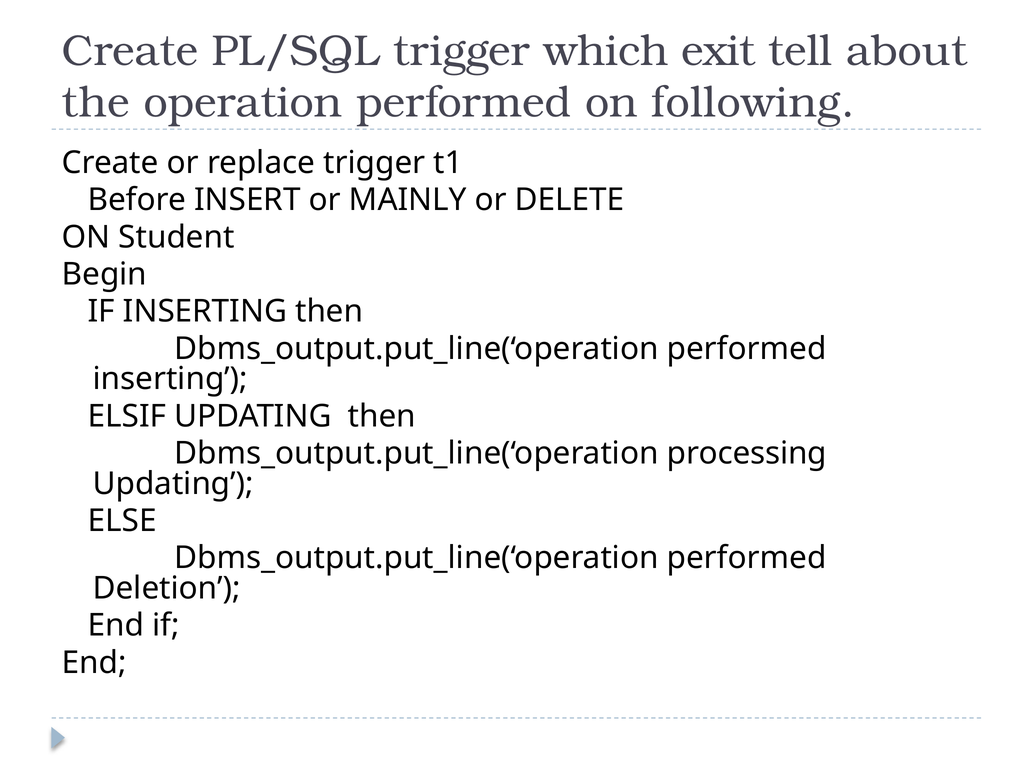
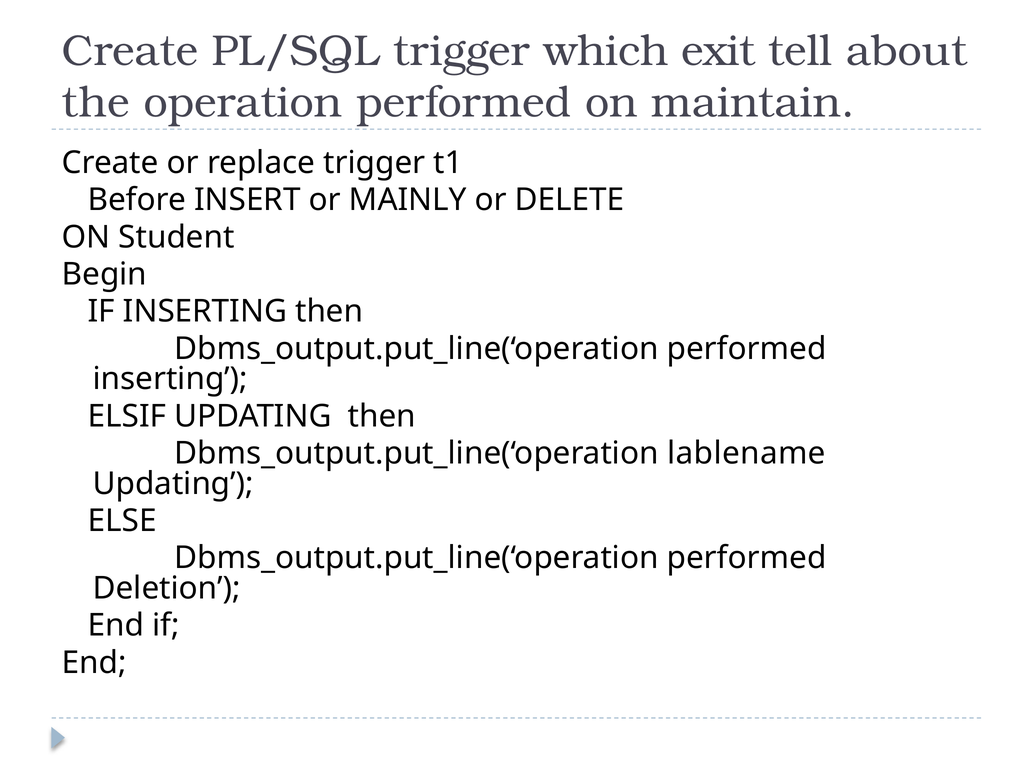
following: following -> maintain
processing: processing -> lablename
